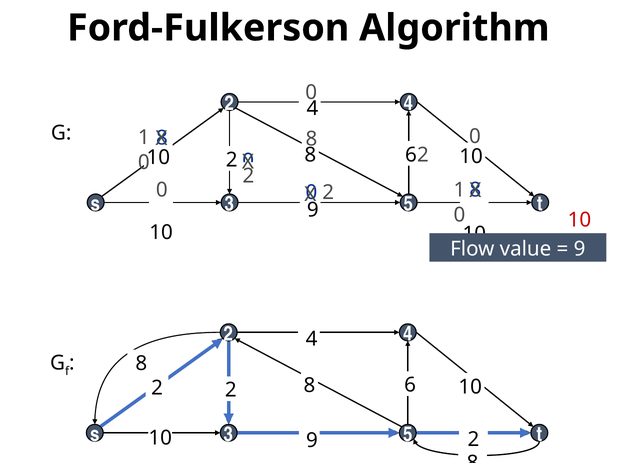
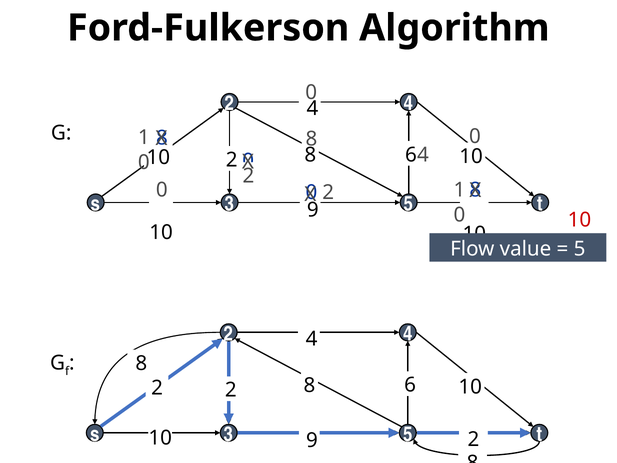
2 at (423, 155): 2 -> 4
9 at (580, 249): 9 -> 5
